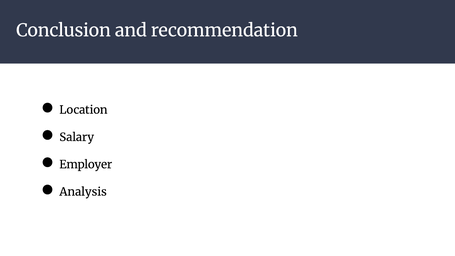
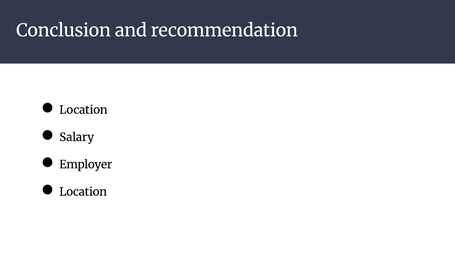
Analysis at (83, 192): Analysis -> Location
